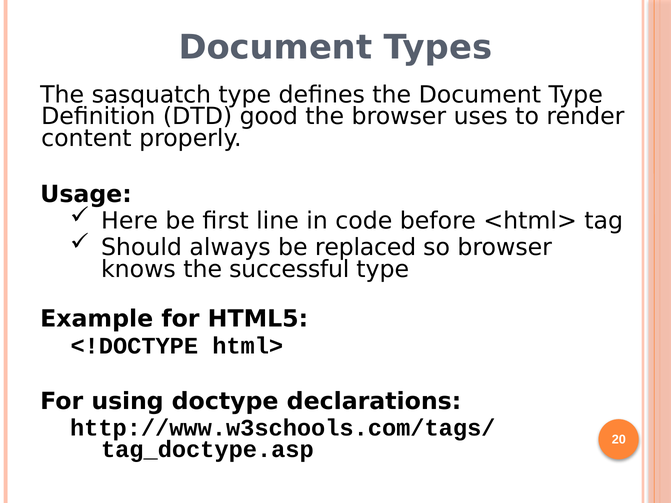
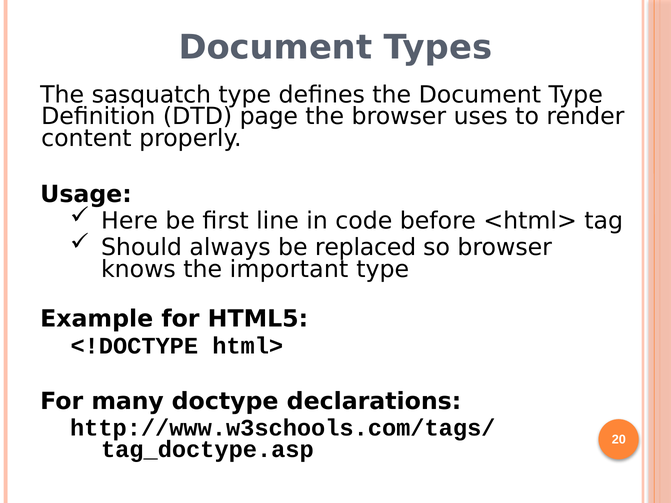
good: good -> page
successful: successful -> important
using: using -> many
